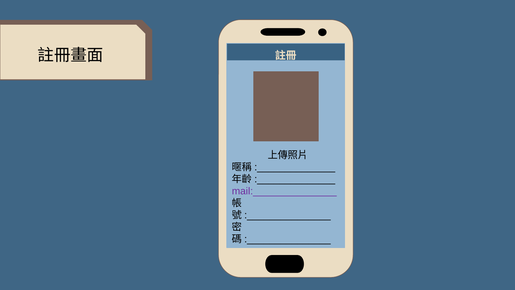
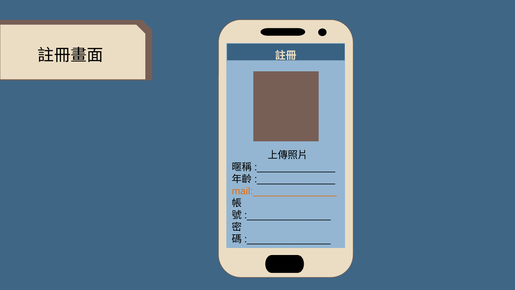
mail:_______________ colour: purple -> orange
